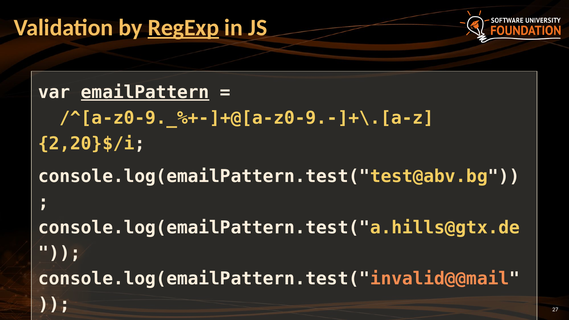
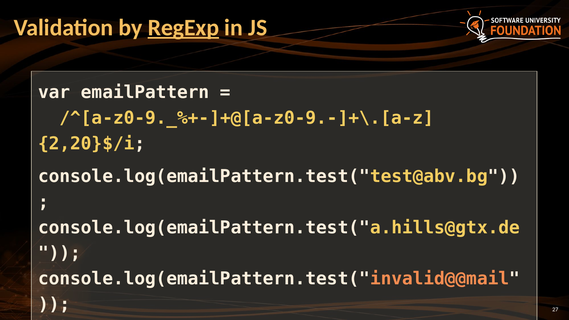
emailPattern underline: present -> none
